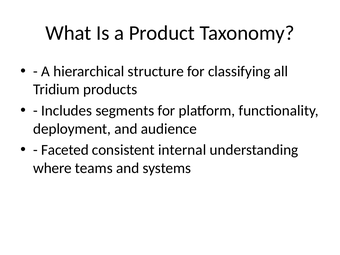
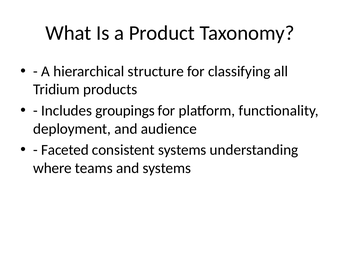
segments: segments -> groupings
consistent internal: internal -> systems
